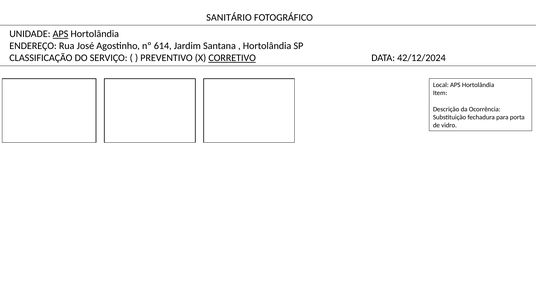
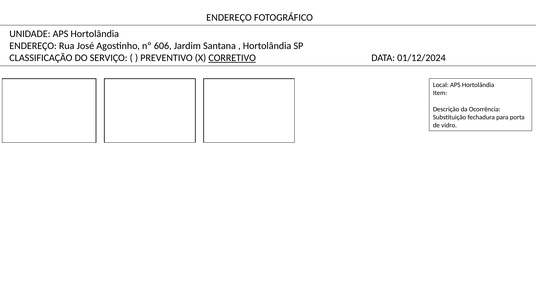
SANITÁRIO at (229, 18): SANITÁRIO -> ENDEREÇO
APS at (61, 34) underline: present -> none
614: 614 -> 606
42/12/2024: 42/12/2024 -> 01/12/2024
